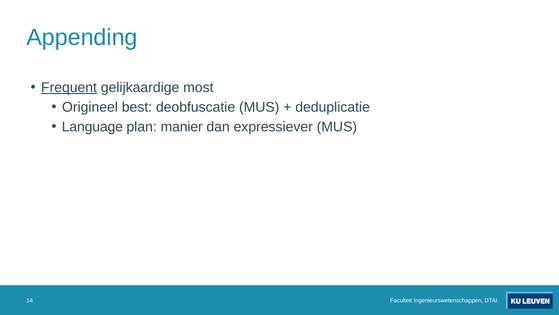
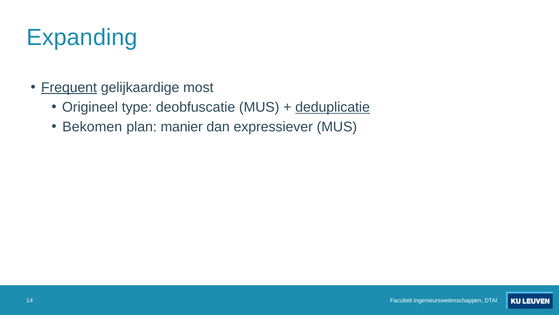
Appending: Appending -> Expanding
best: best -> type
deduplicatie underline: none -> present
Language: Language -> Bekomen
